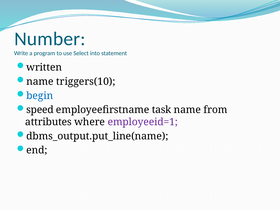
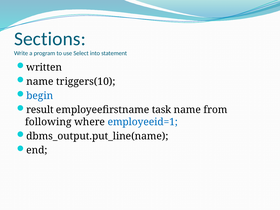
Number: Number -> Sections
speed: speed -> result
attributes: attributes -> following
employeeid=1 colour: purple -> blue
